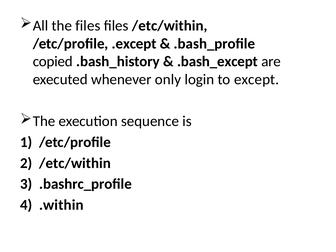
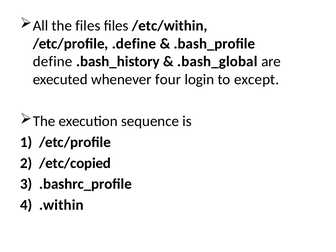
.except: .except -> .define
copied: copied -> define
.bash_except: .bash_except -> .bash_global
only: only -> four
/etc/within at (75, 163): /etc/within -> /etc/copied
